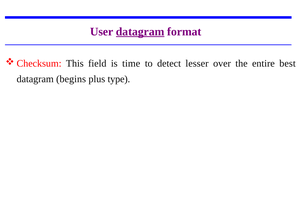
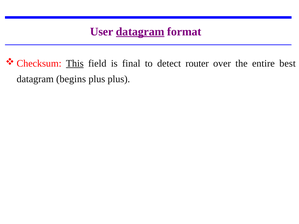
This underline: none -> present
time: time -> final
lesser: lesser -> router
plus type: type -> plus
